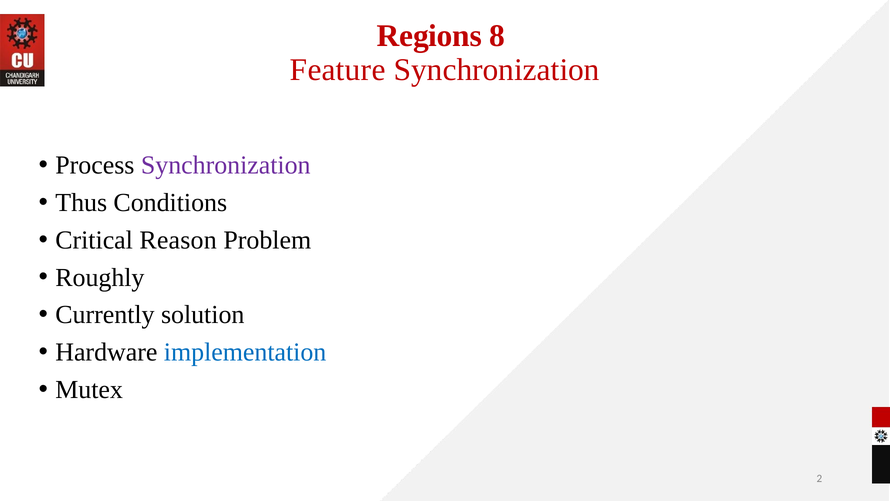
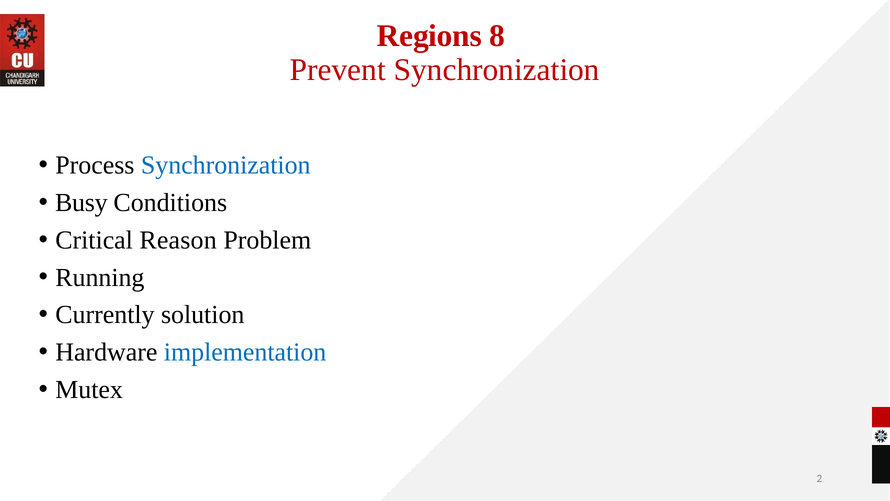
Feature: Feature -> Prevent
Synchronization at (226, 165) colour: purple -> blue
Thus: Thus -> Busy
Roughly: Roughly -> Running
